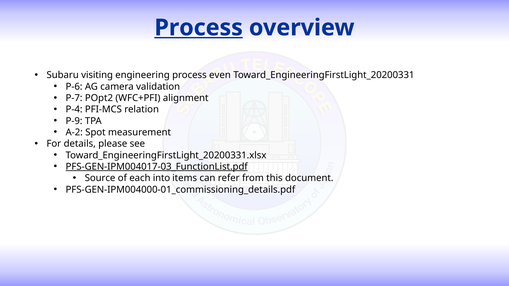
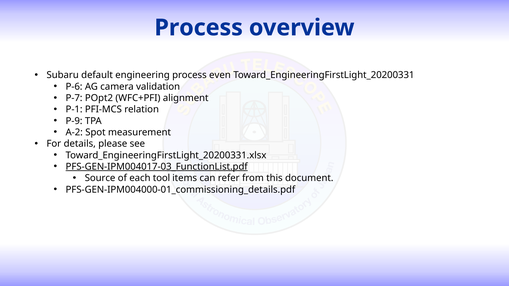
Process at (199, 28) underline: present -> none
visiting: visiting -> default
P-4: P-4 -> P-1
into: into -> tool
